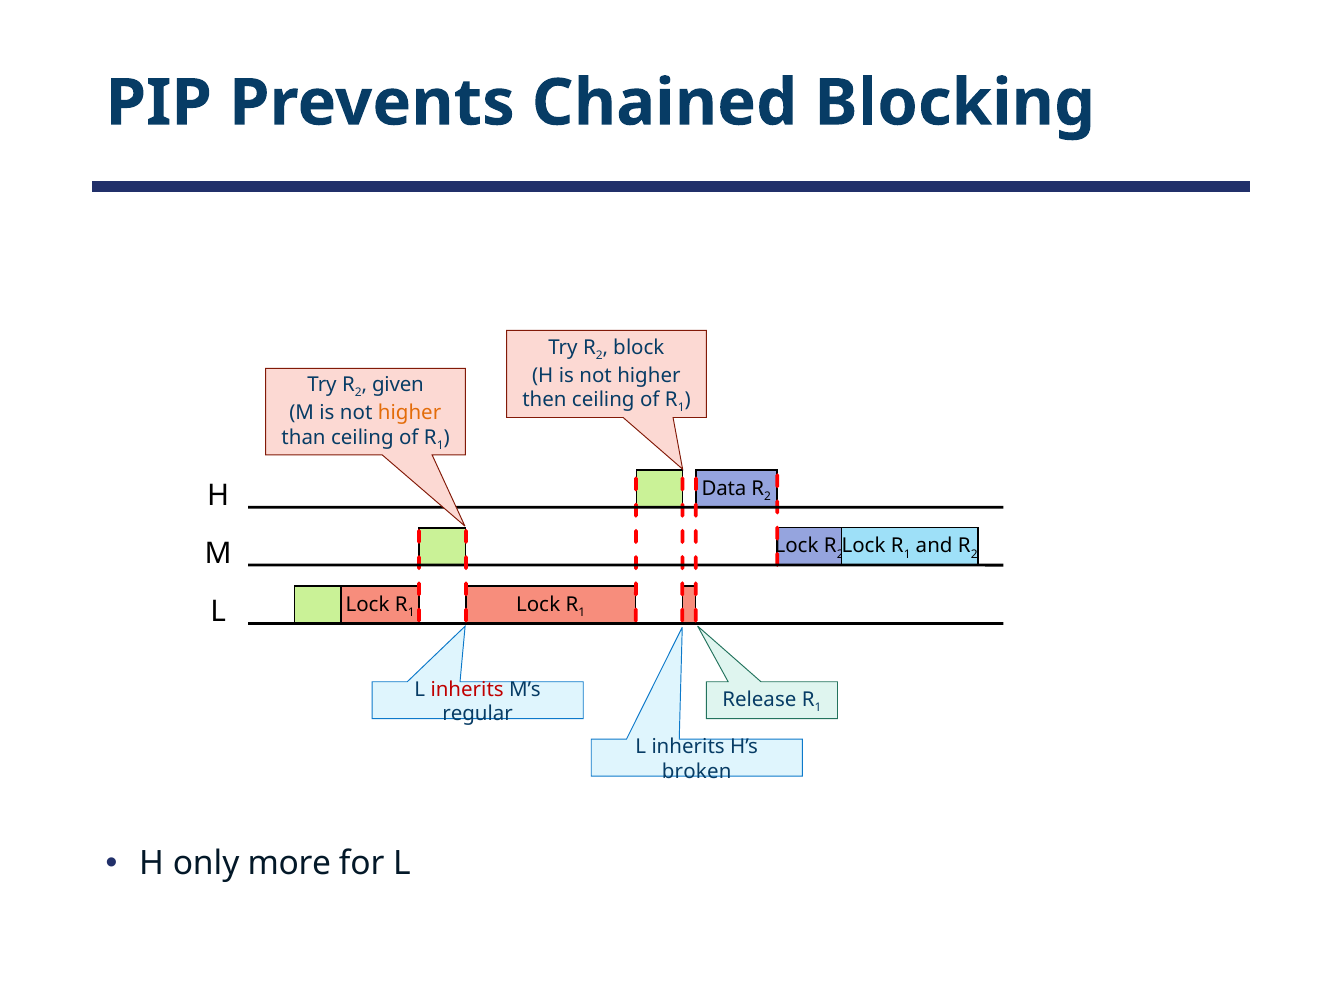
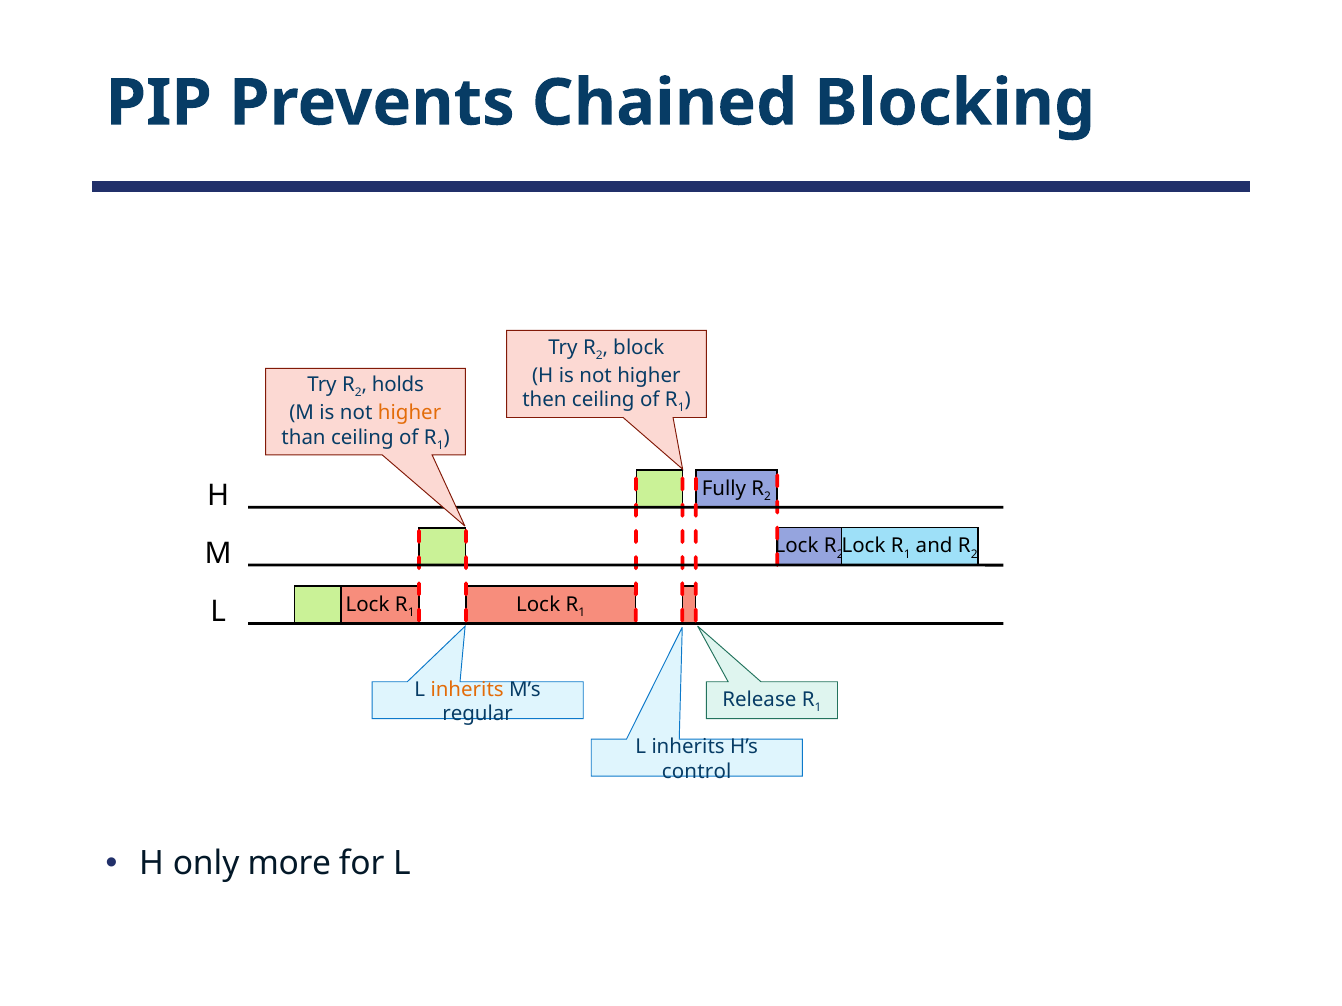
given: given -> holds
Data: Data -> Fully
inherits at (467, 690) colour: red -> orange
broken: broken -> control
